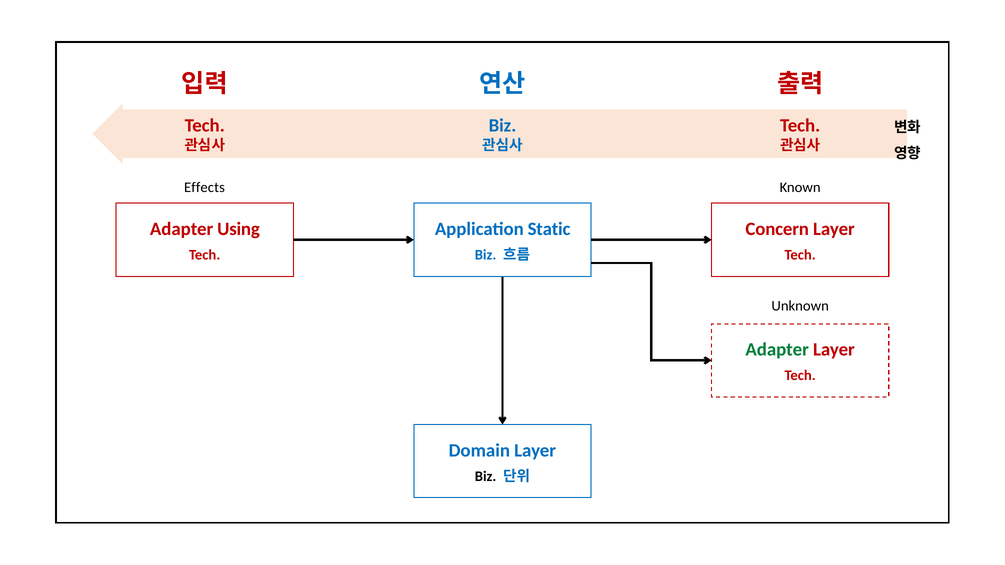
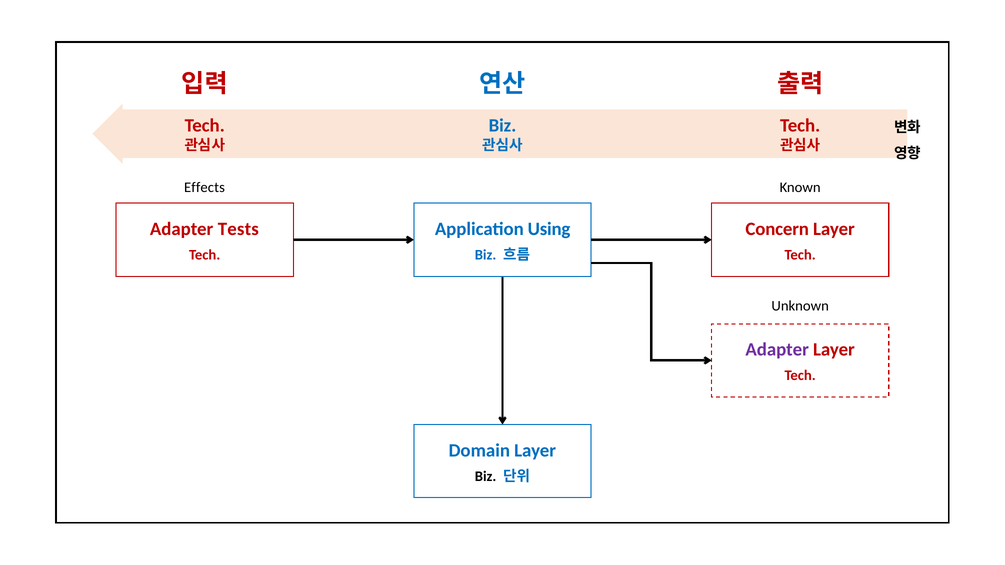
Using: Using -> Tests
Static: Static -> Using
Adapter at (777, 350) colour: green -> purple
